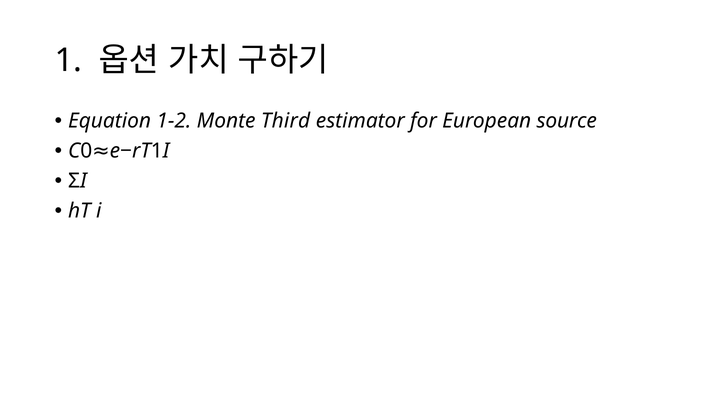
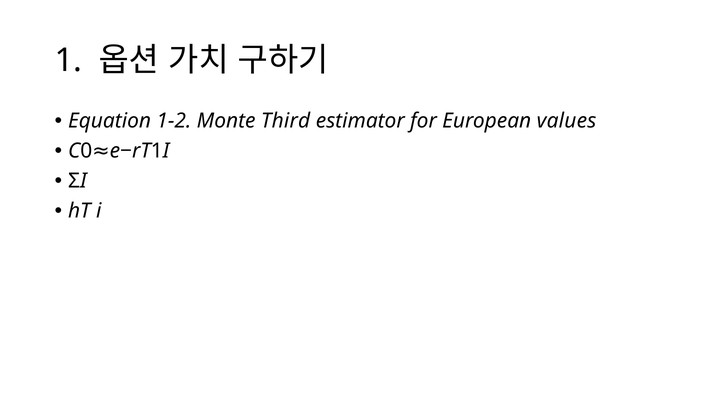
source: source -> values
